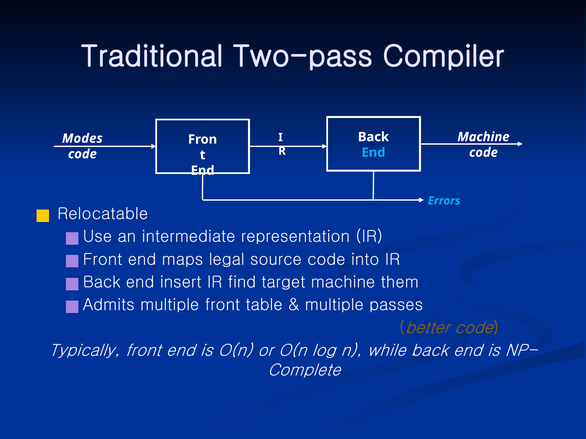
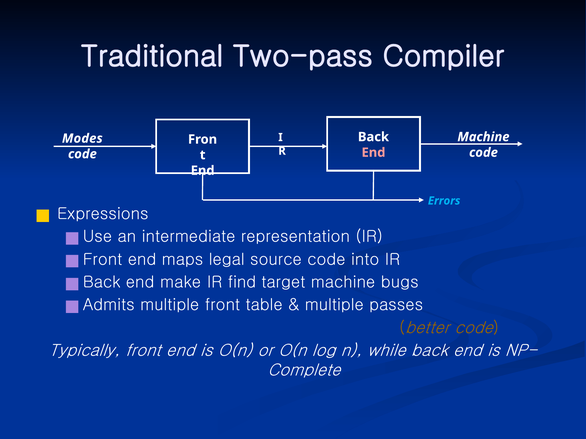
End at (373, 153) colour: light blue -> pink
Relocatable: Relocatable -> Expressions
insert: insert -> make
them: them -> bugs
